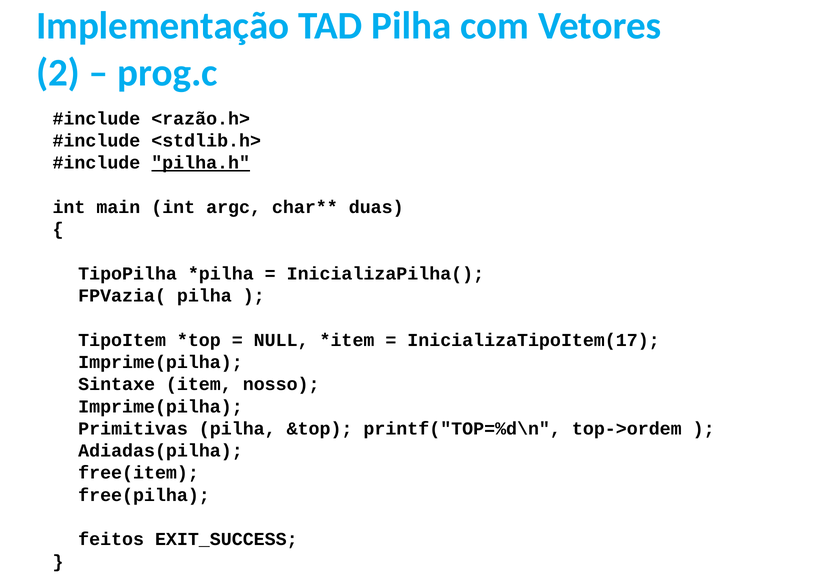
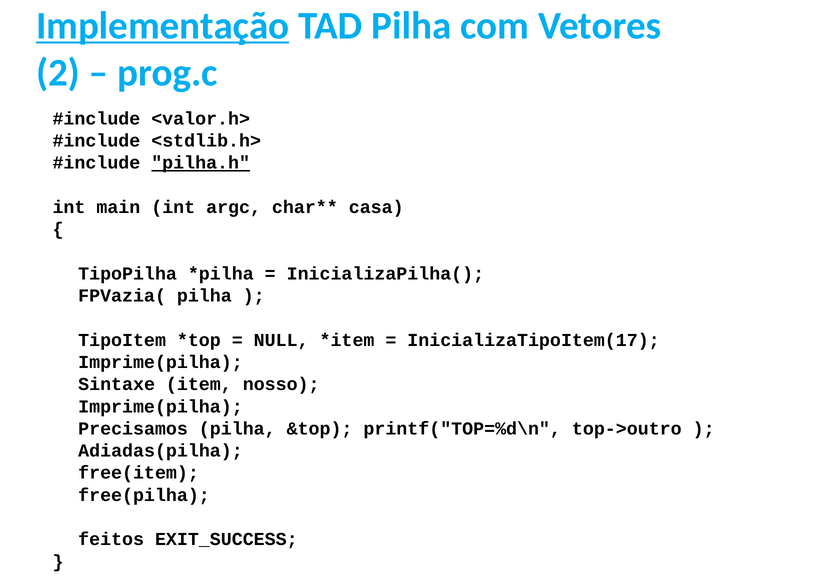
Implementação underline: none -> present
<razão.h>: <razão.h> -> <valor.h>
duas: duas -> casa
Primitivas: Primitivas -> Precisamos
top->ordem: top->ordem -> top->outro
